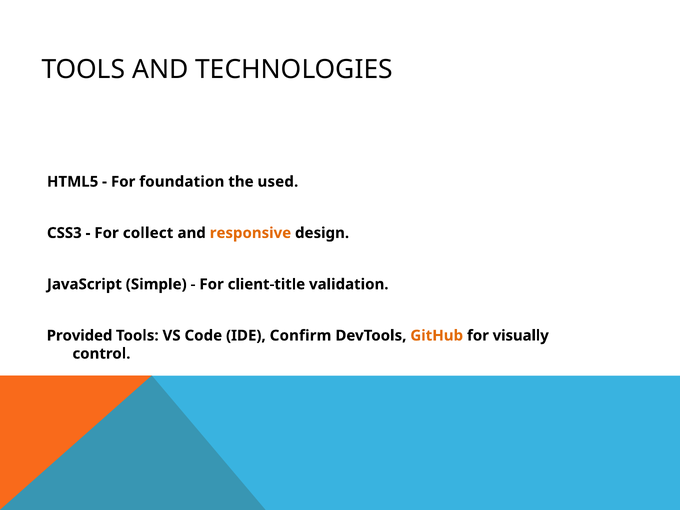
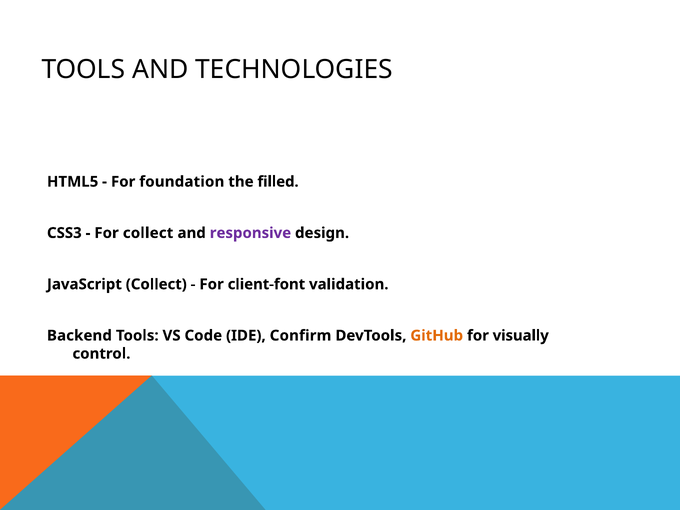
used: used -> filled
responsive colour: orange -> purple
JavaScript Simple: Simple -> Collect
client-title: client-title -> client-font
Provided: Provided -> Backend
